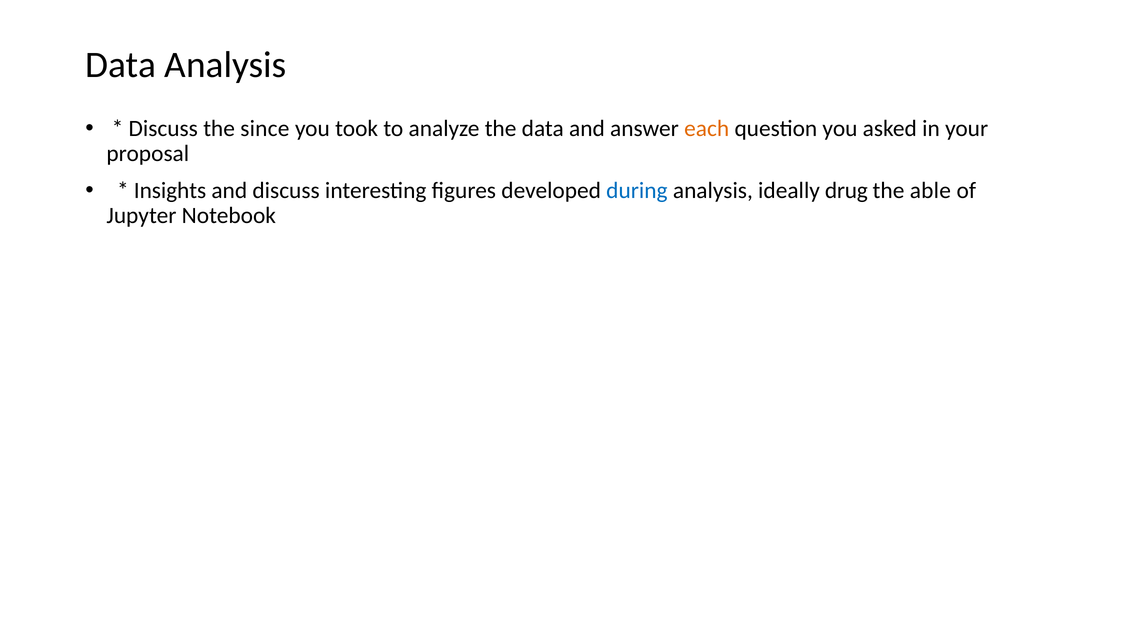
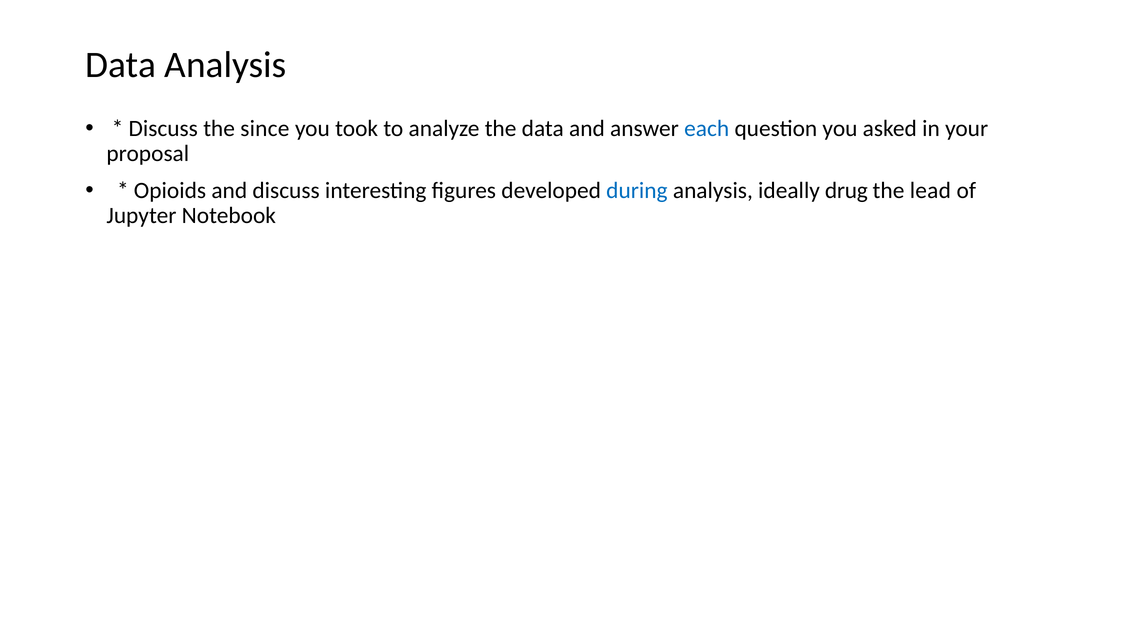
each colour: orange -> blue
Insights: Insights -> Opioids
able: able -> lead
